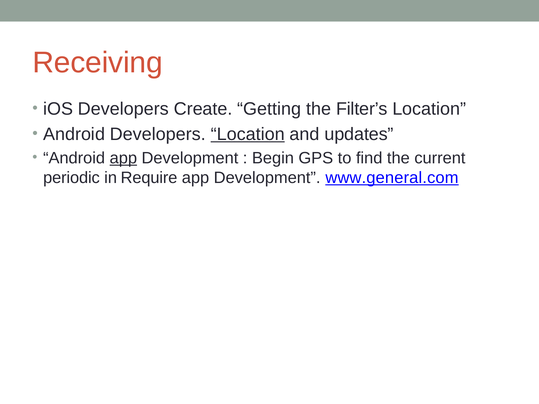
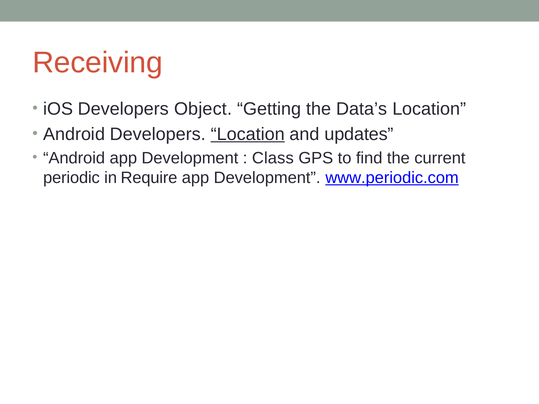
Create: Create -> Object
Filter’s: Filter’s -> Data’s
app at (123, 158) underline: present -> none
Begin: Begin -> Class
www.general.com: www.general.com -> www.periodic.com
